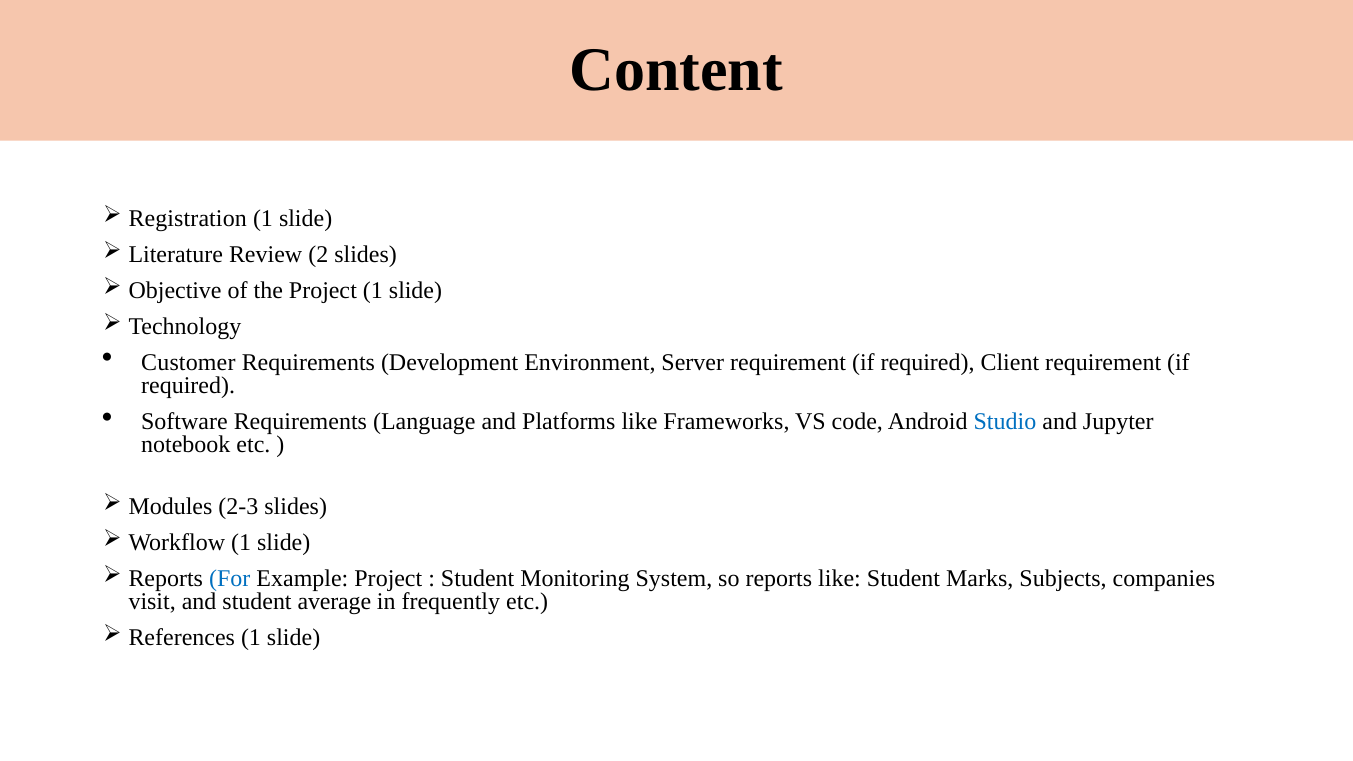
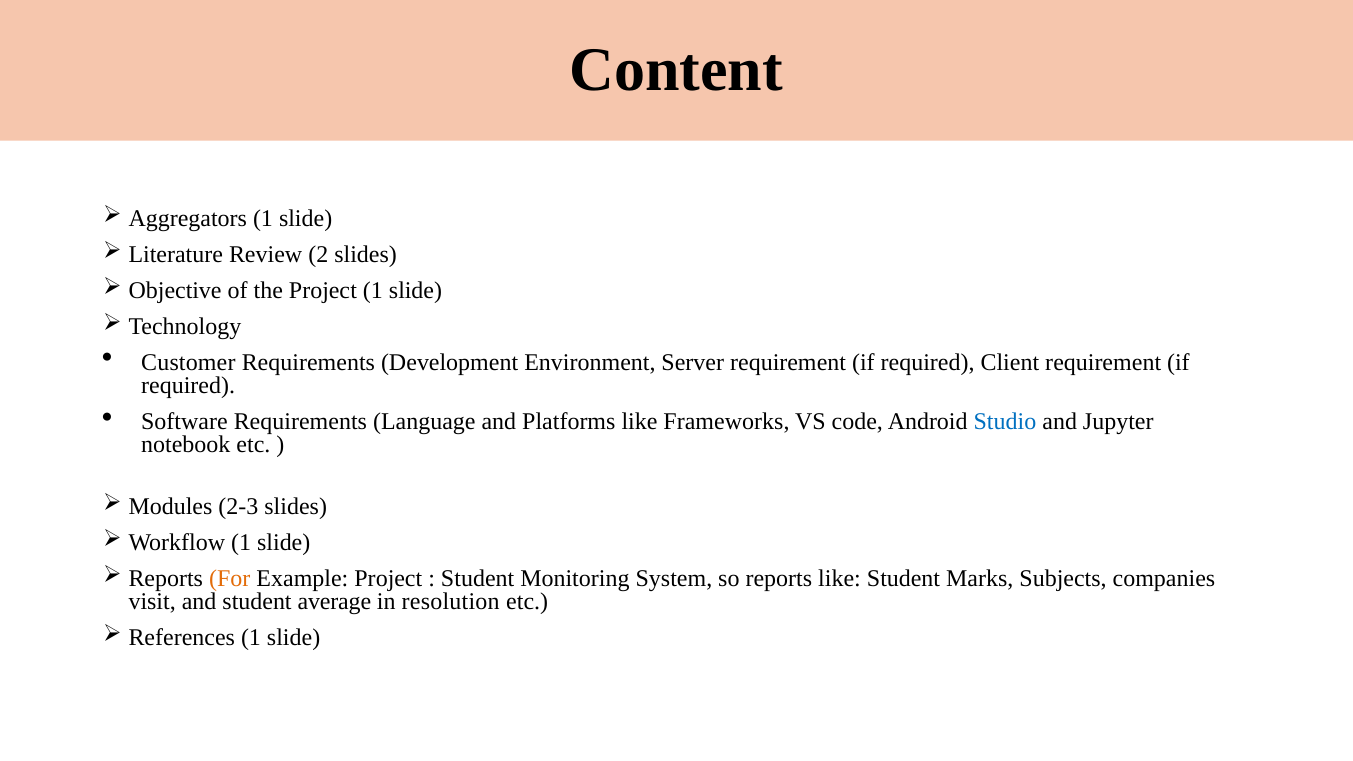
Registration: Registration -> Aggregators
For colour: blue -> orange
frequently: frequently -> resolution
